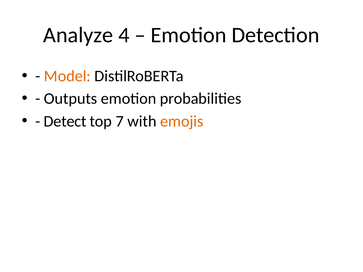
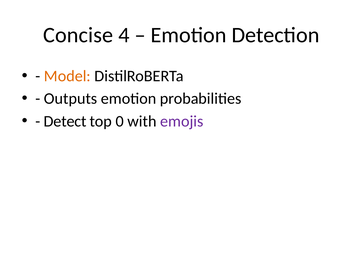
Analyze: Analyze -> Concise
7: 7 -> 0
emojis colour: orange -> purple
